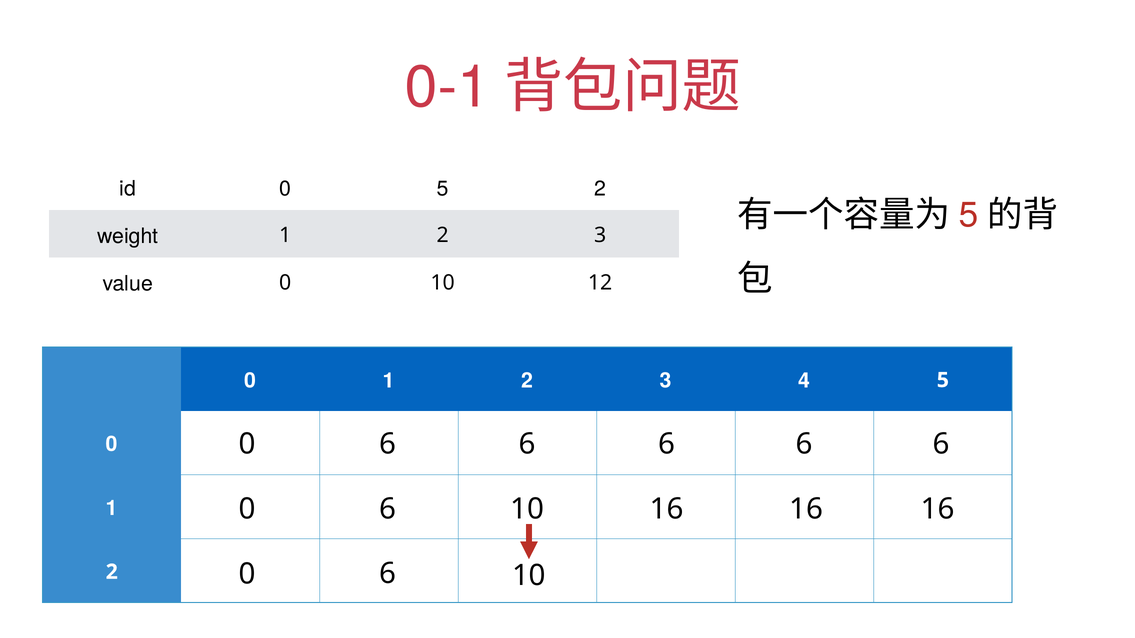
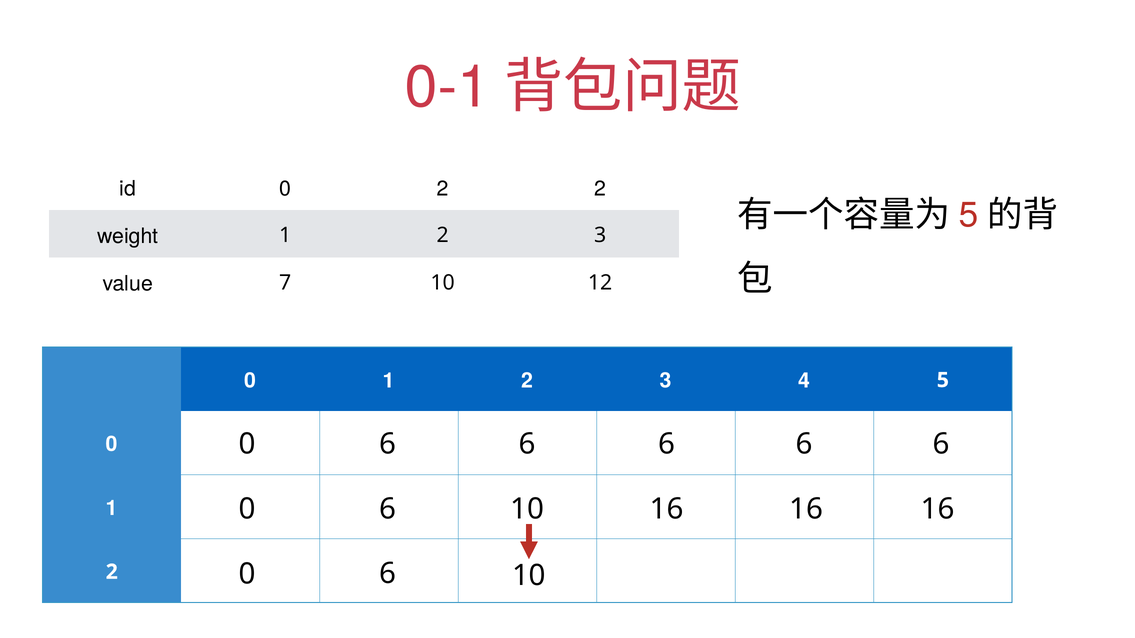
0 5: 5 -> 2
value 0: 0 -> 7
